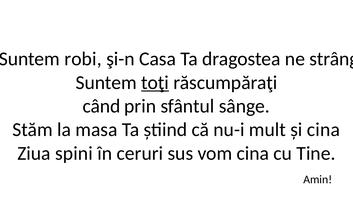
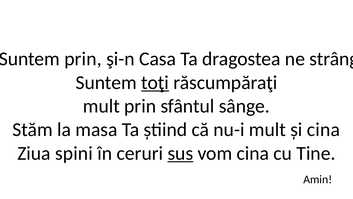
robi at (83, 59): robi -> prin
când at (101, 106): când -> mult
sus underline: none -> present
